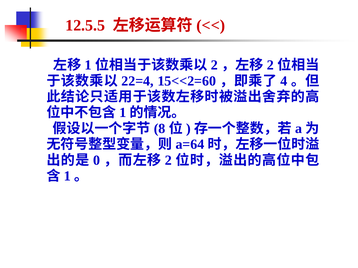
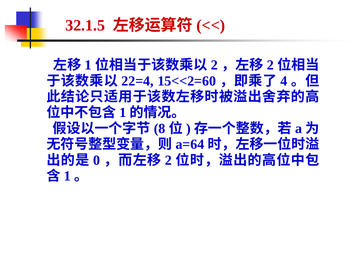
12.5.5: 12.5.5 -> 32.1.5
